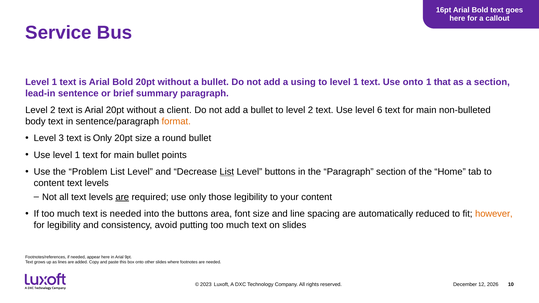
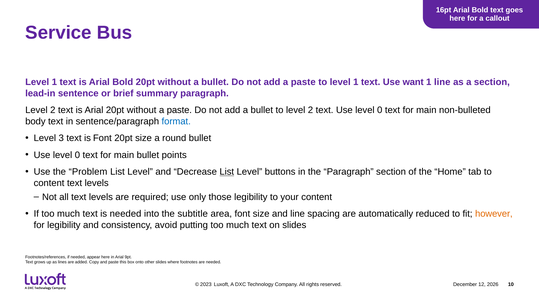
add a using: using -> paste
Use onto: onto -> want
1 that: that -> line
without a client: client -> paste
text Use level 6: 6 -> 0
format colour: orange -> blue
is Only: Only -> Font
1 at (77, 155): 1 -> 0
are at (122, 197) underline: present -> none
the buttons: buttons -> subtitle
